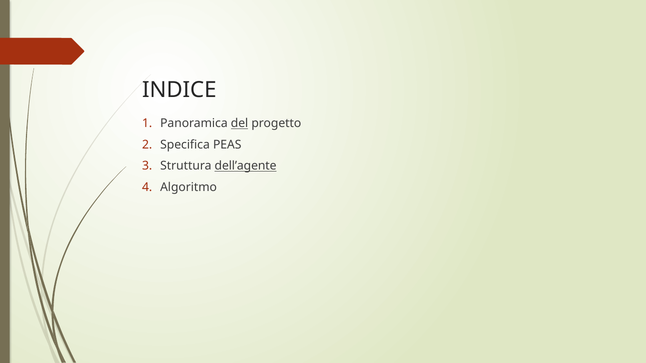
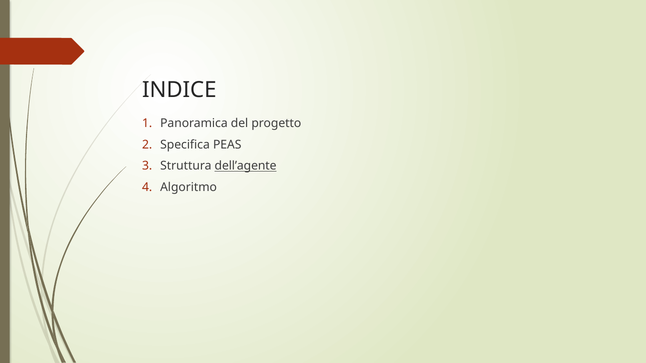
del underline: present -> none
